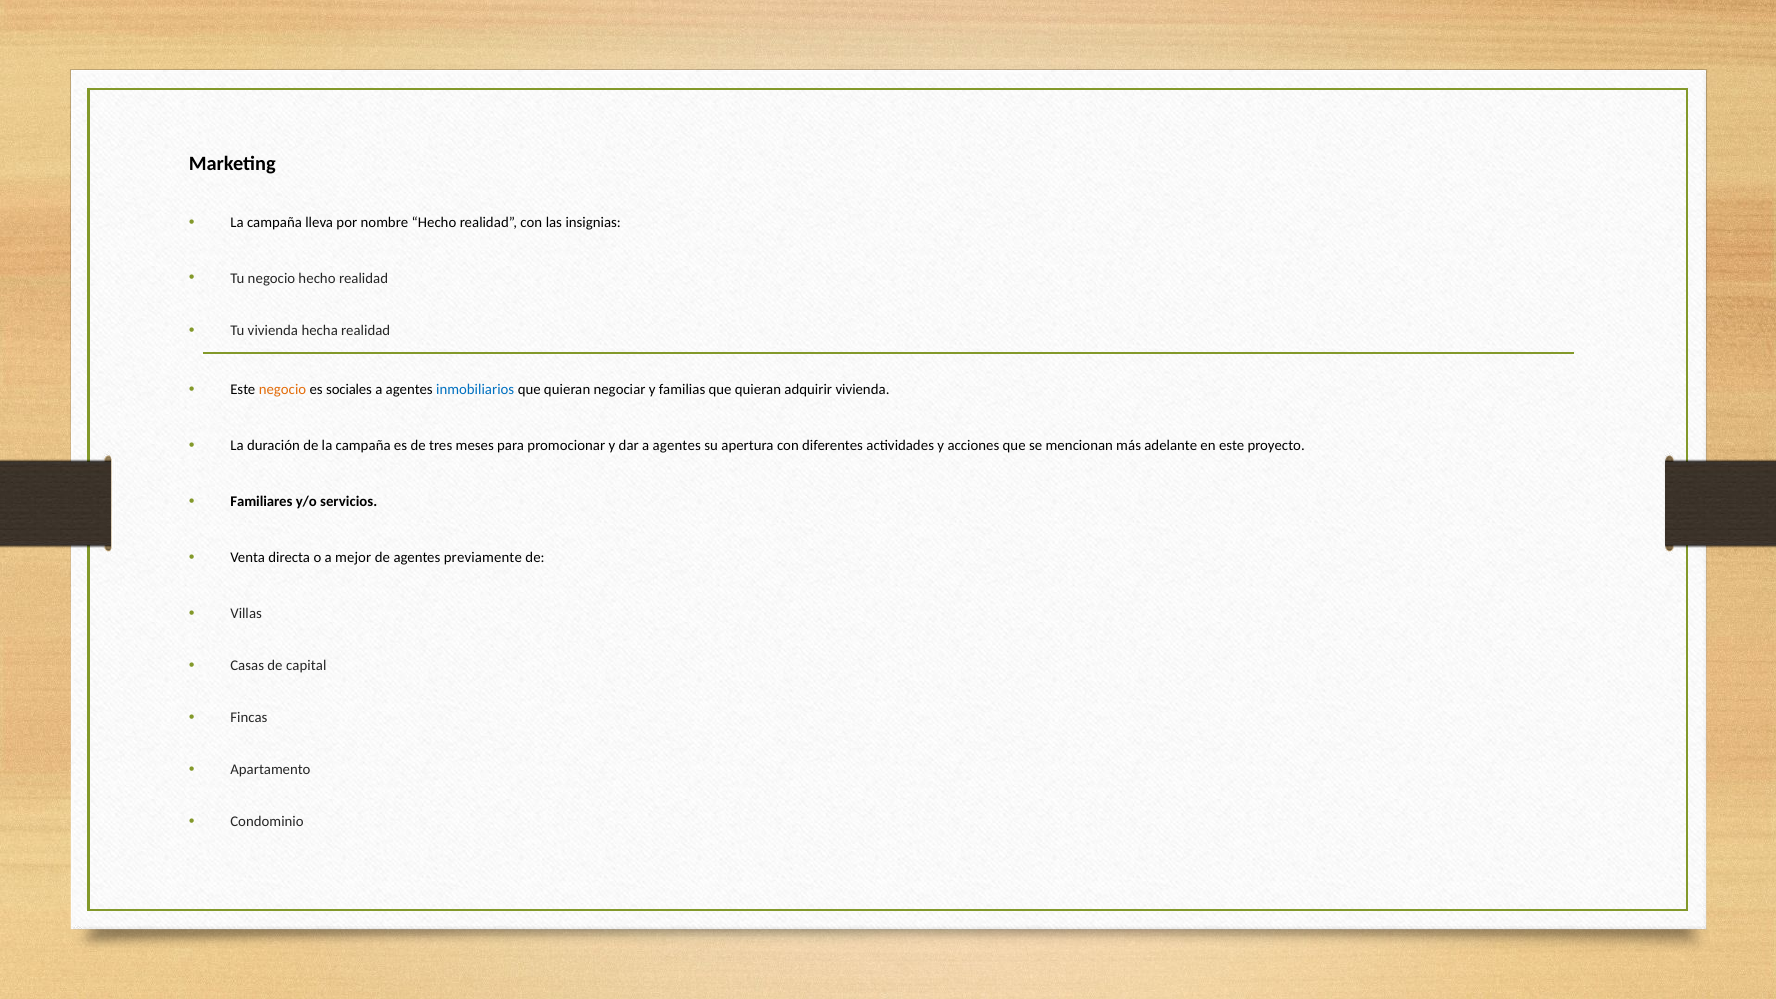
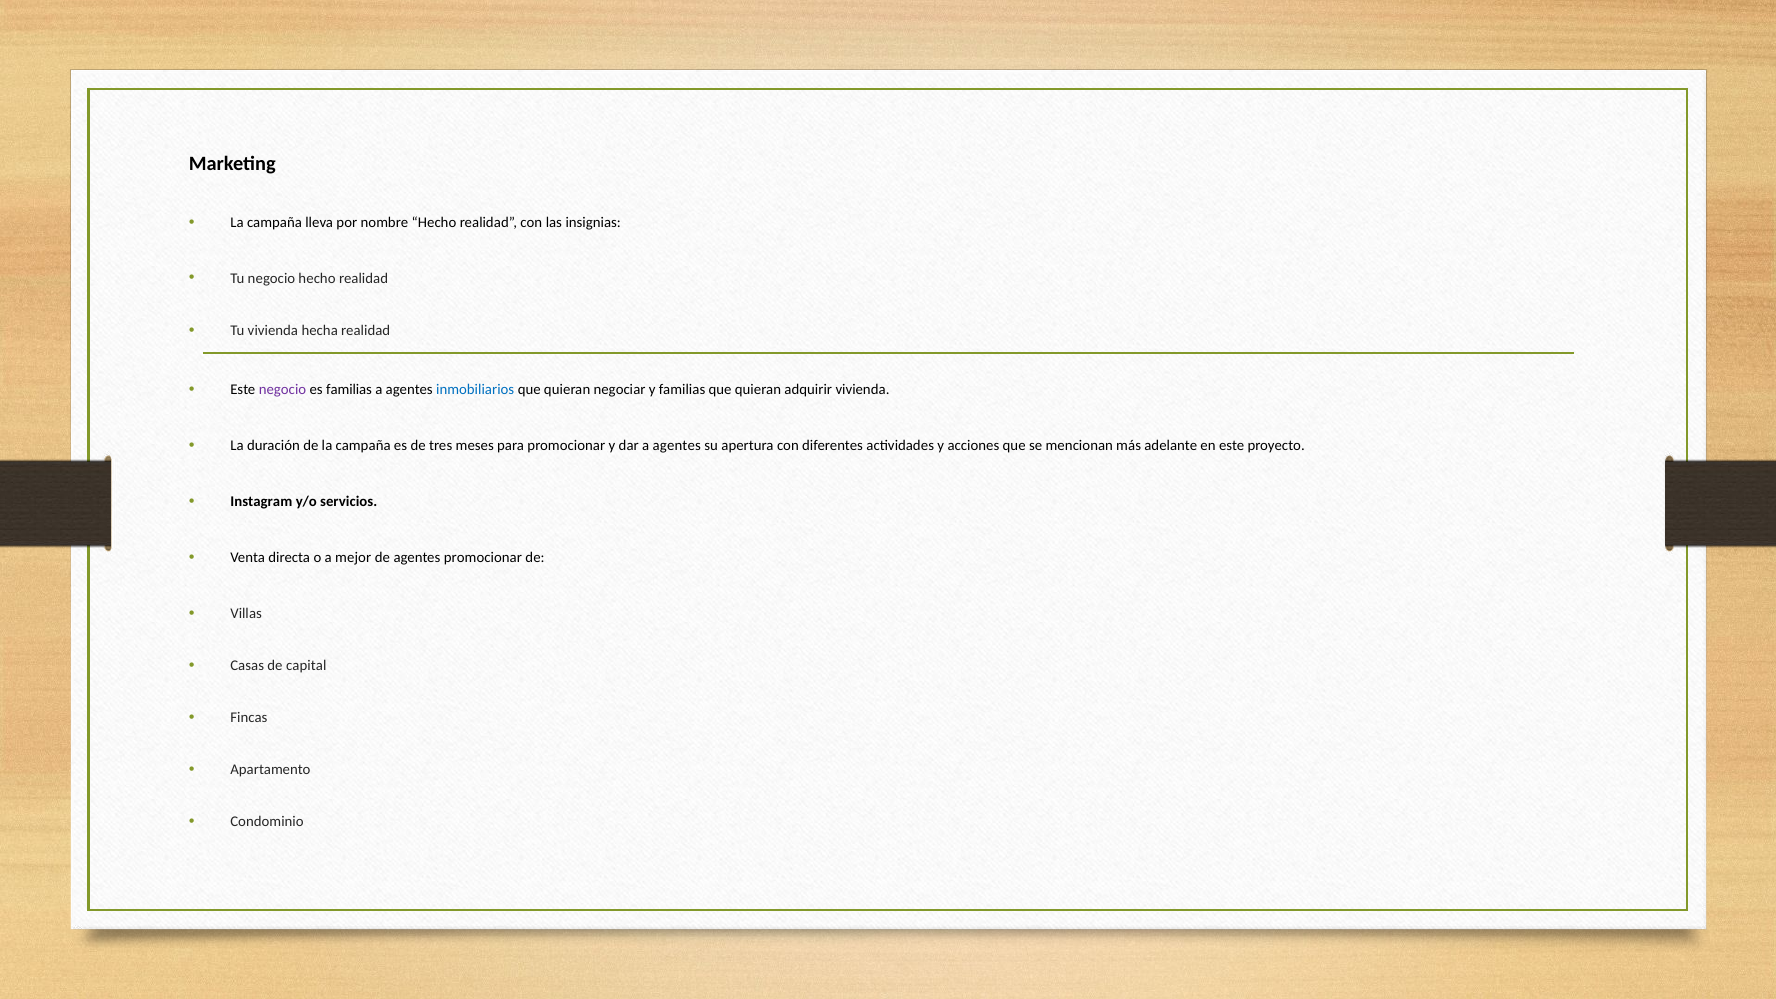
negocio at (283, 390) colour: orange -> purple
es sociales: sociales -> familias
Familiares: Familiares -> Instagram
agentes previamente: previamente -> promocionar
